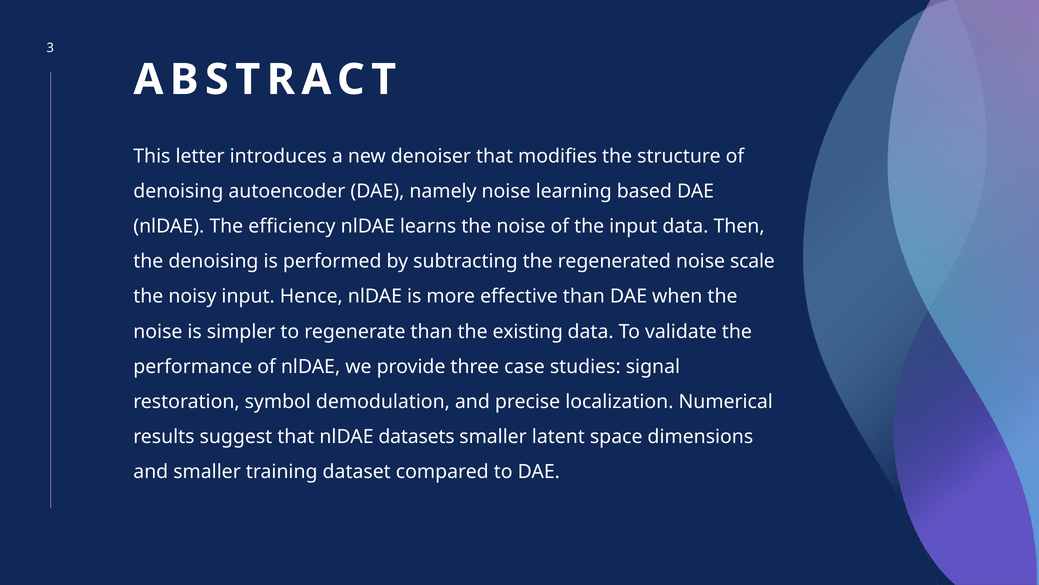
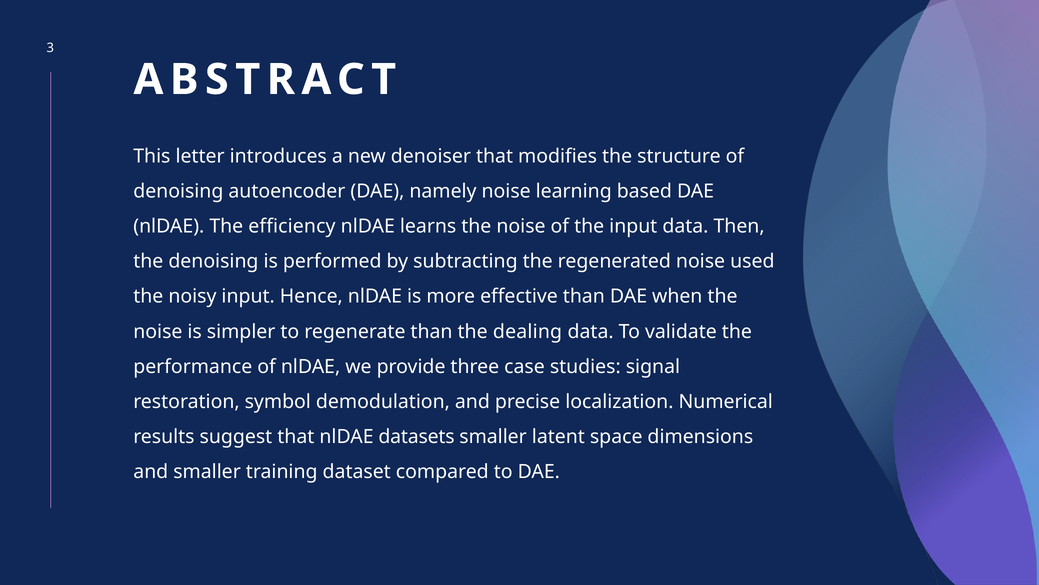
scale: scale -> used
existing: existing -> dealing
